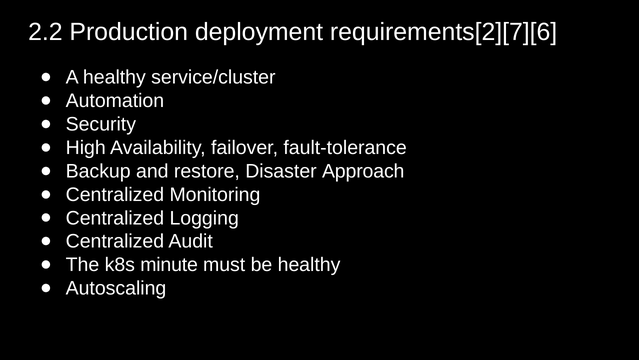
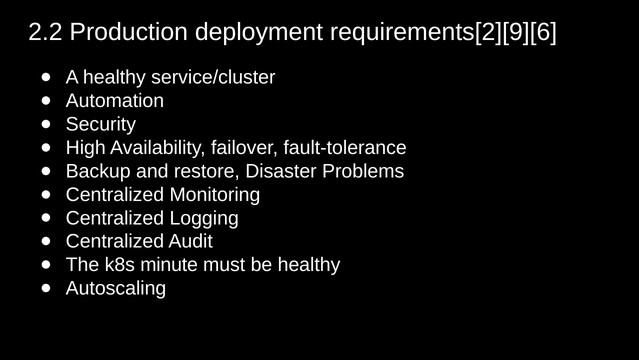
requirements[2][7][6: requirements[2][7][6 -> requirements[2][9][6
Approach: Approach -> Problems
